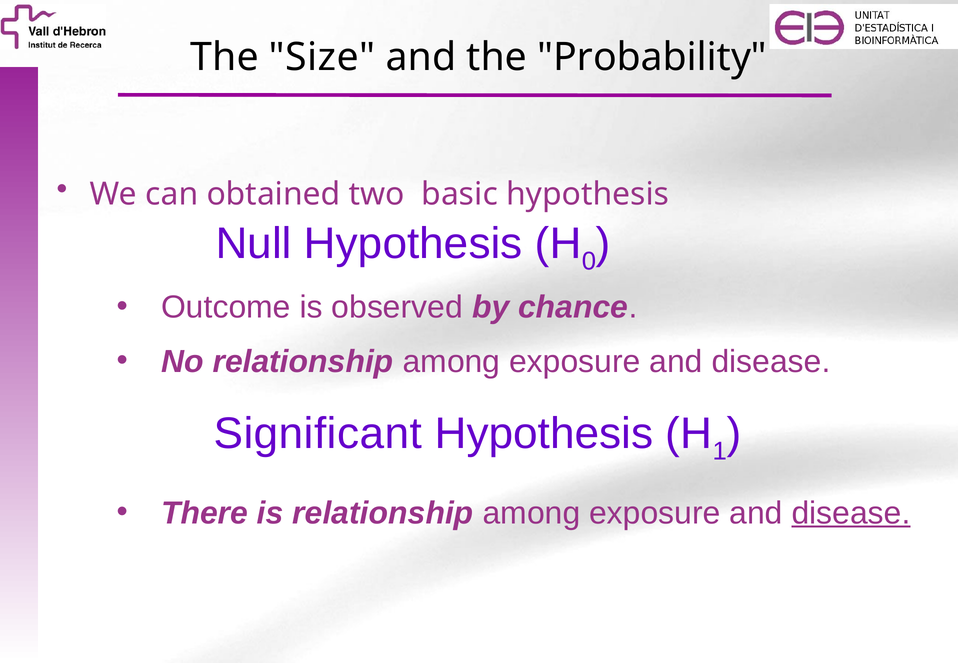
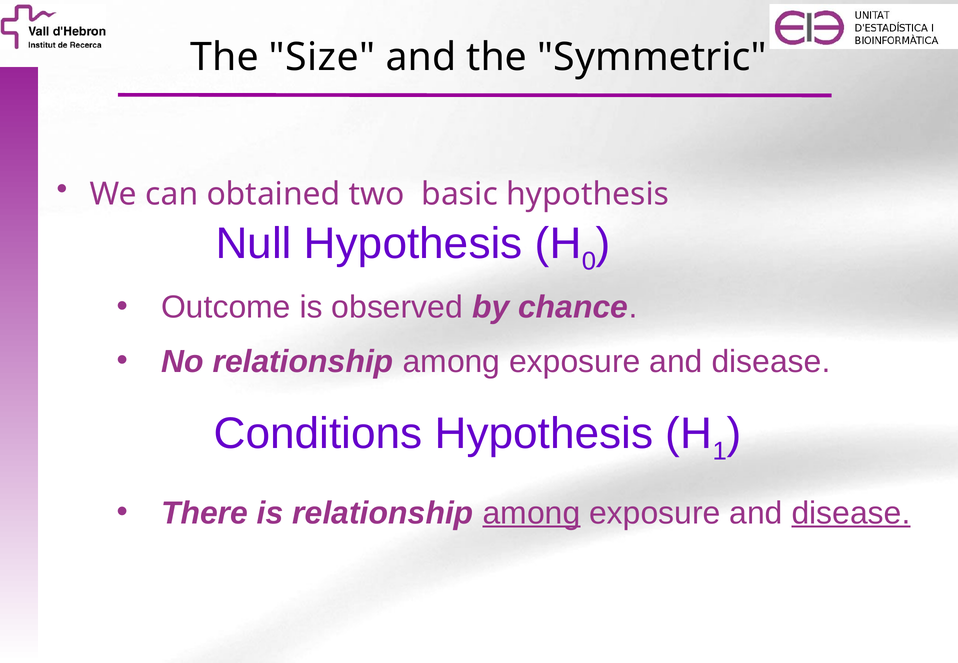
Probability: Probability -> Symmetric
Significant: Significant -> Conditions
among at (532, 513) underline: none -> present
